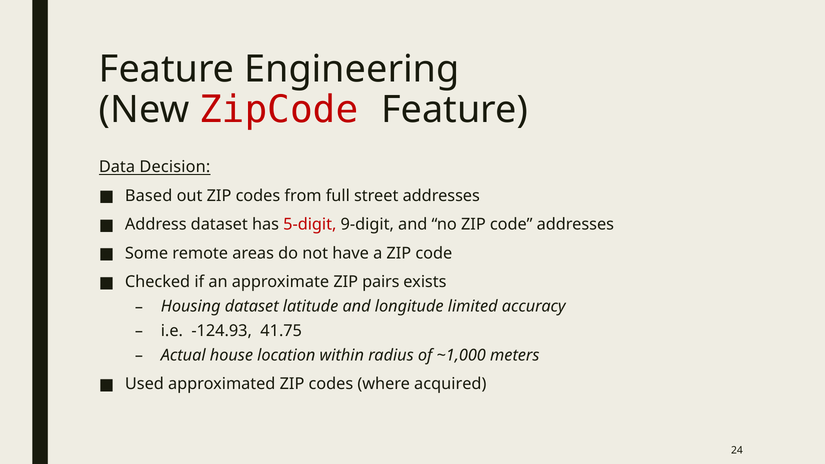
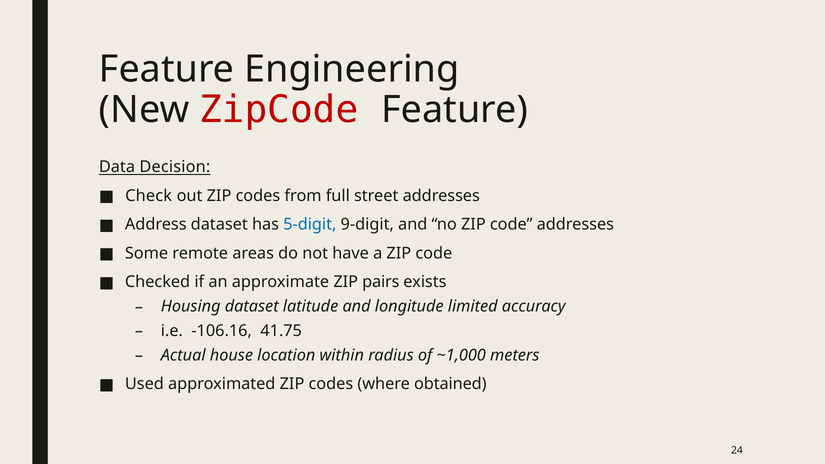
Based: Based -> Check
5-digit colour: red -> blue
-124.93: -124.93 -> -106.16
acquired: acquired -> obtained
